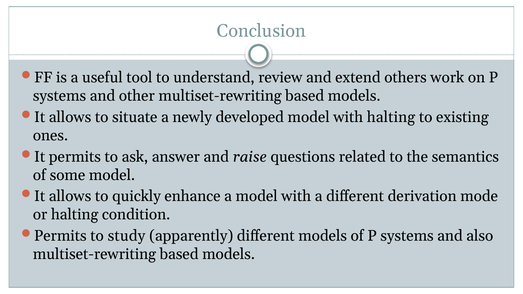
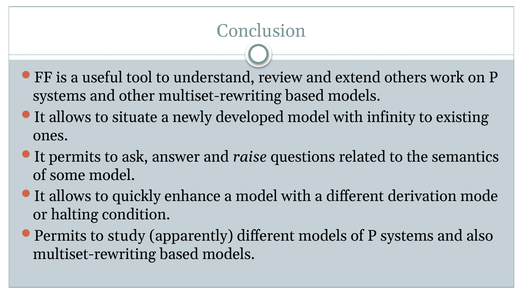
with halting: halting -> infinity
